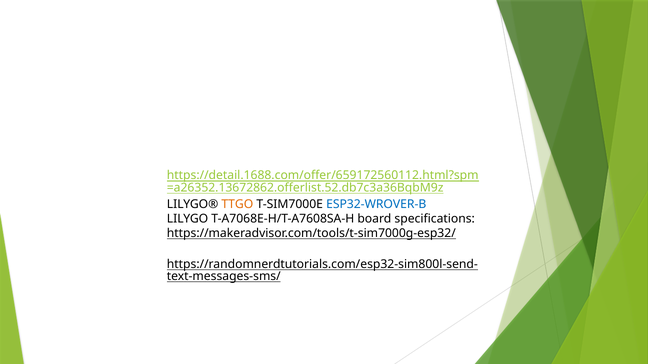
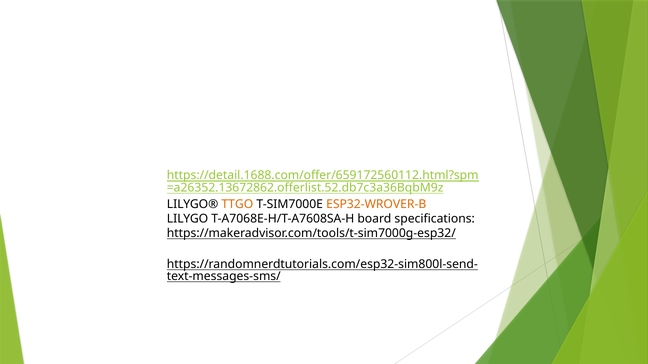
ESP32-WROVER-B colour: blue -> orange
